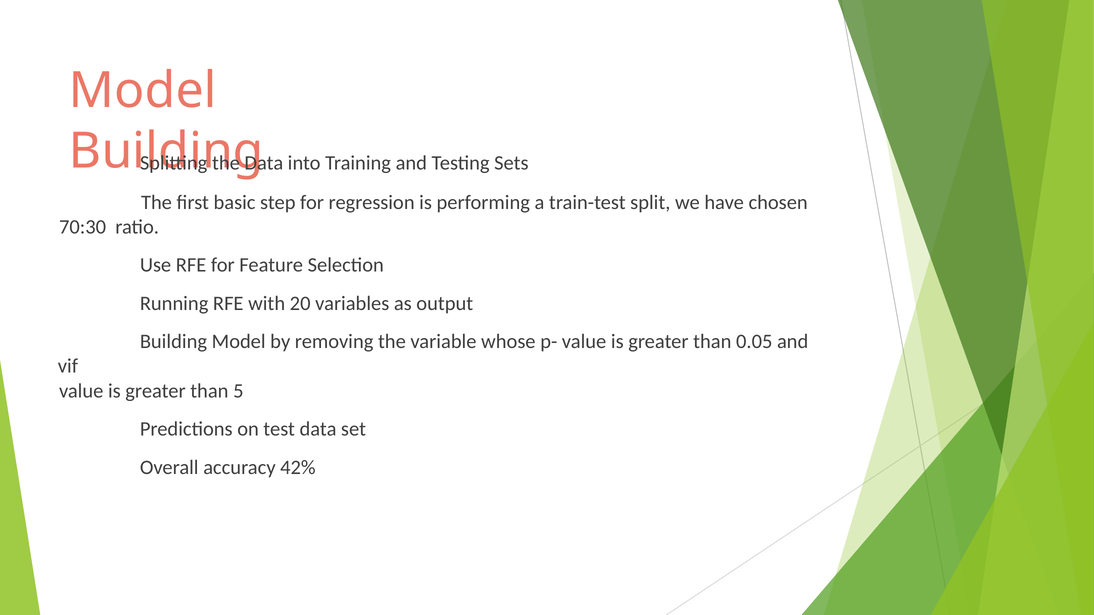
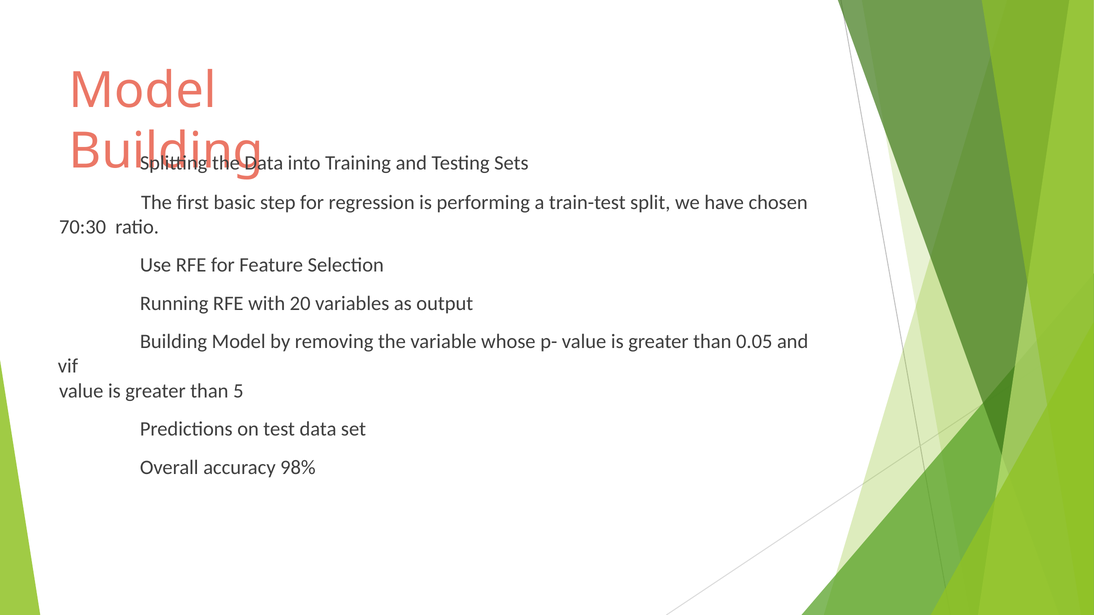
42%: 42% -> 98%
